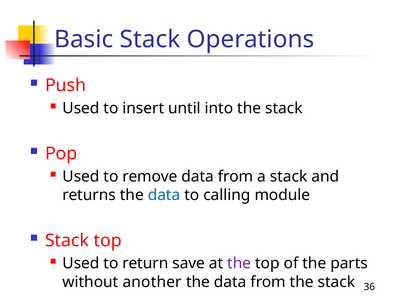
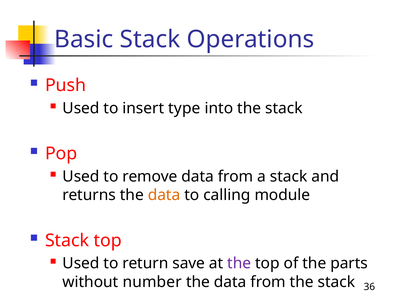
until: until -> type
data at (164, 195) colour: blue -> orange
another: another -> number
